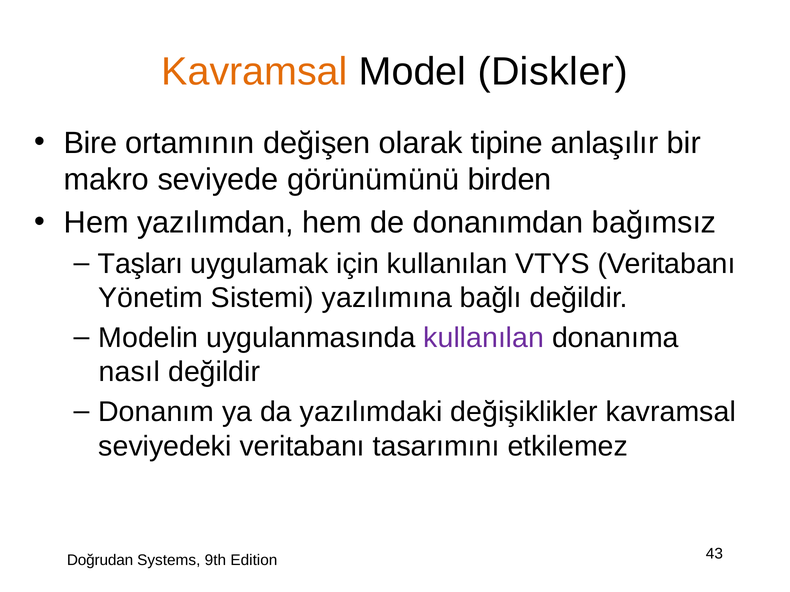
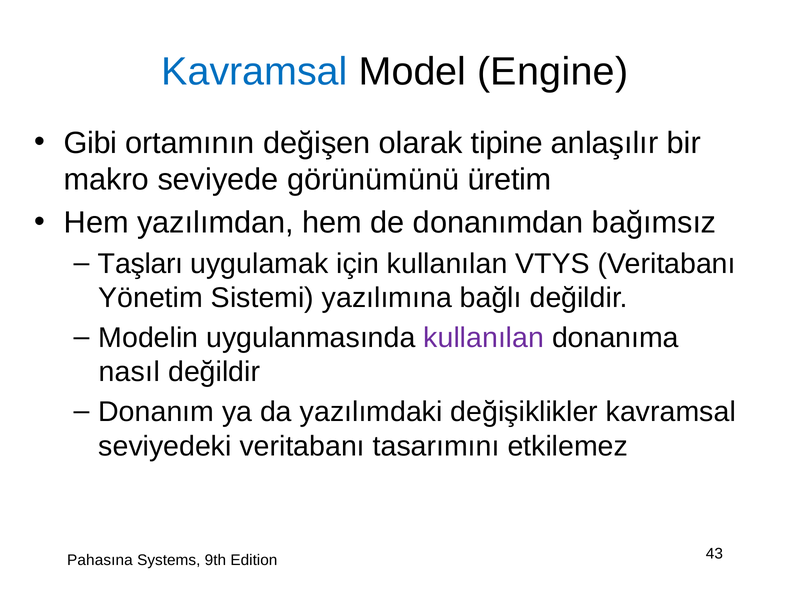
Kavramsal at (255, 72) colour: orange -> blue
Diskler: Diskler -> Engine
Bire: Bire -> Gibi
birden: birden -> üretim
Doğrudan: Doğrudan -> Pahasına
